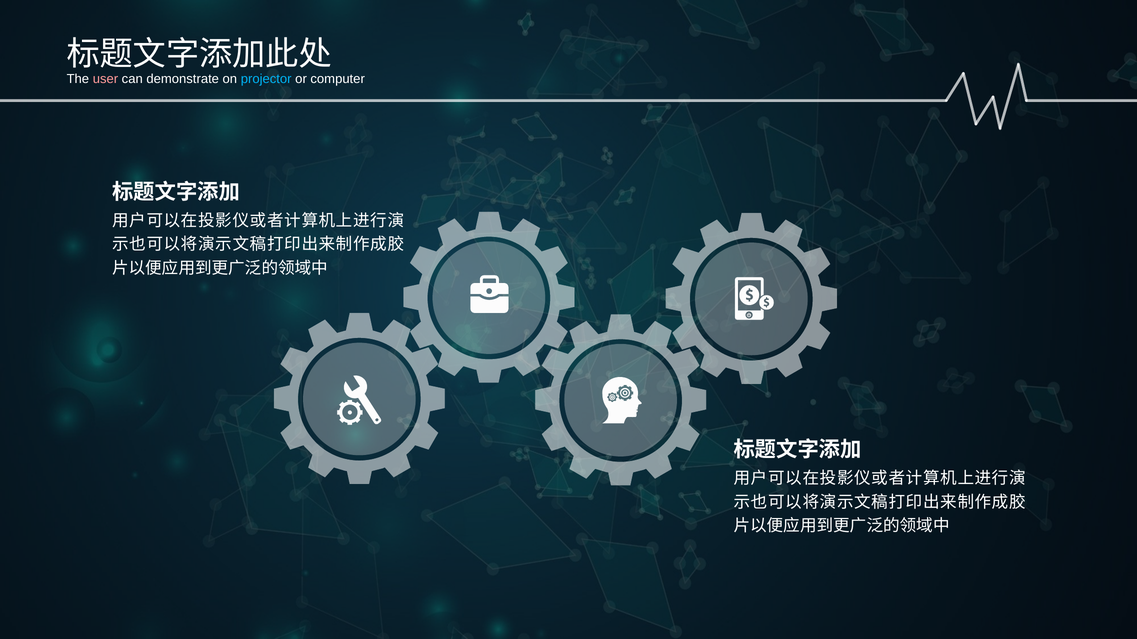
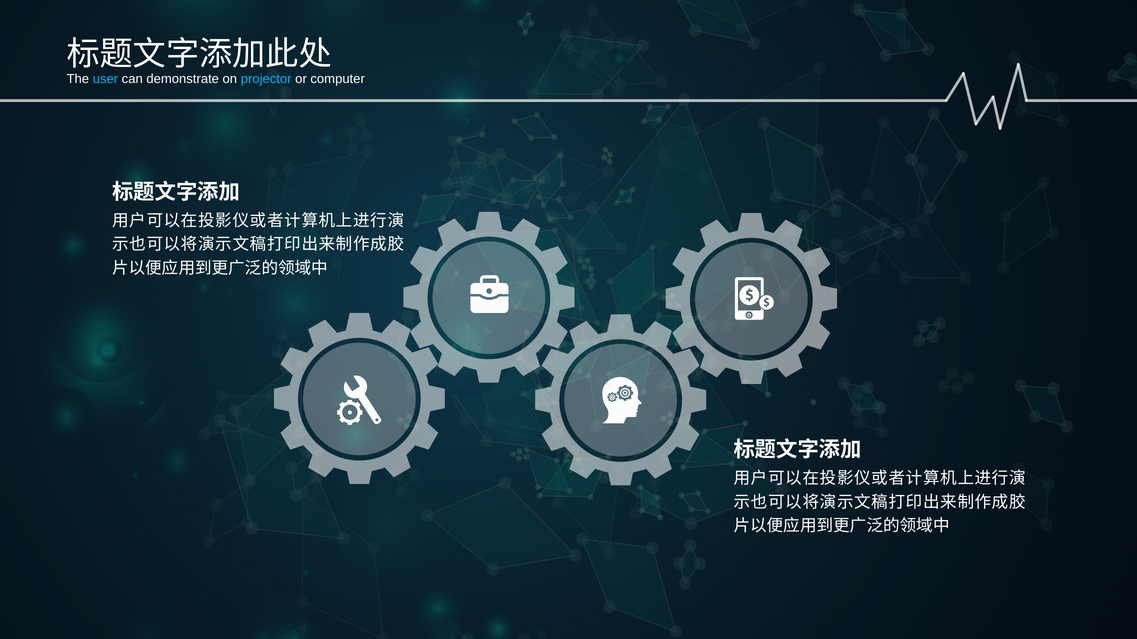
user colour: pink -> light blue
